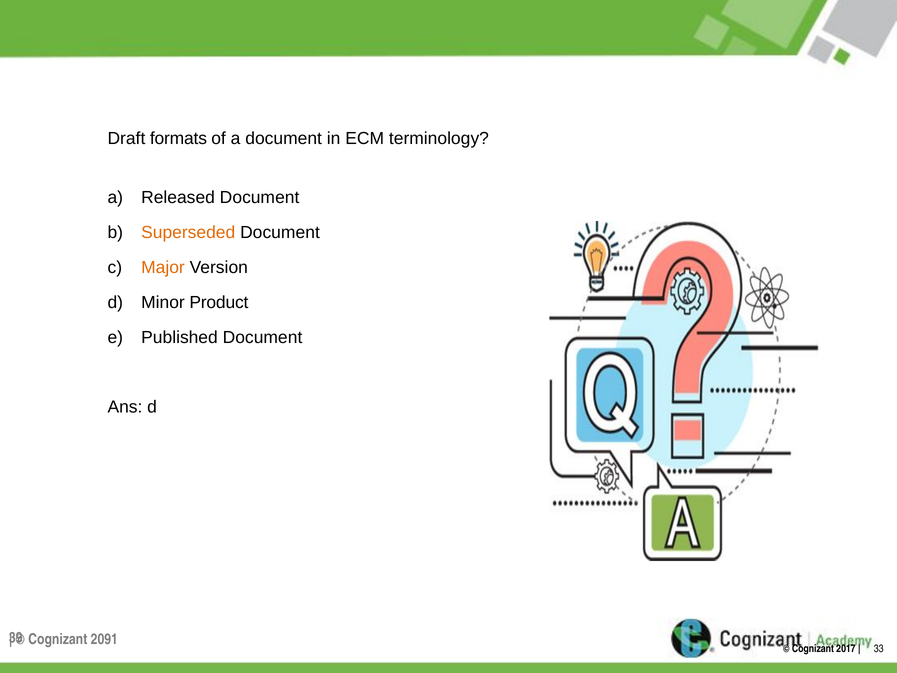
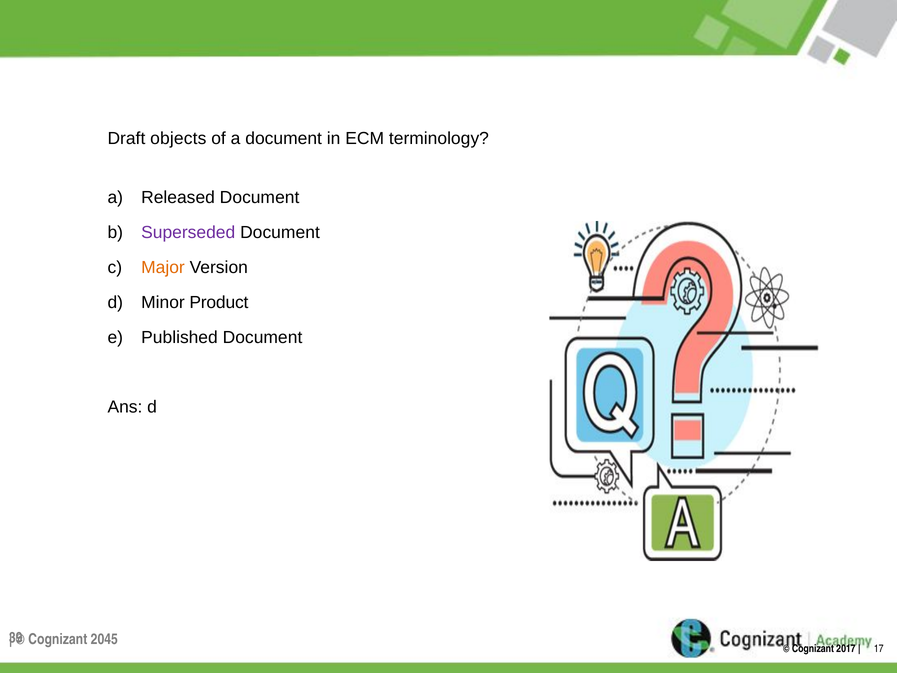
formats: formats -> objects
Superseded colour: orange -> purple
2091: 2091 -> 2045
33: 33 -> 17
